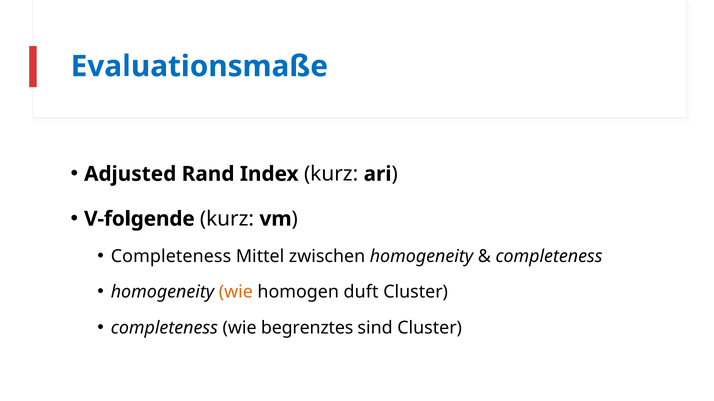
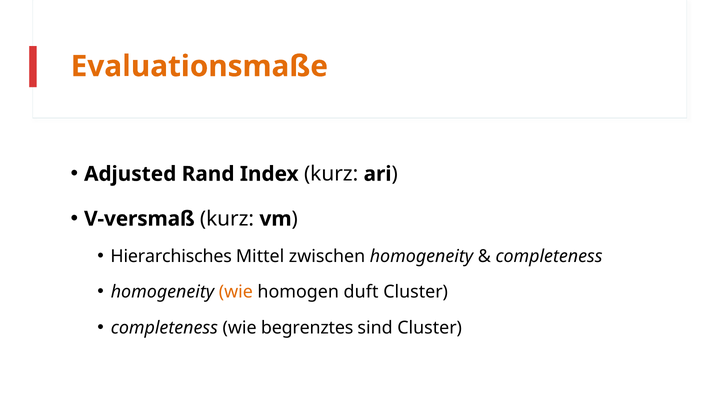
Evaluationsmaße colour: blue -> orange
V-folgende: V-folgende -> V-versmaß
Completeness at (171, 257): Completeness -> Hierarchisches
